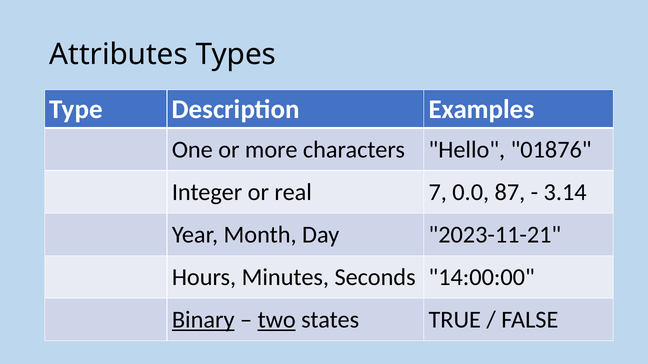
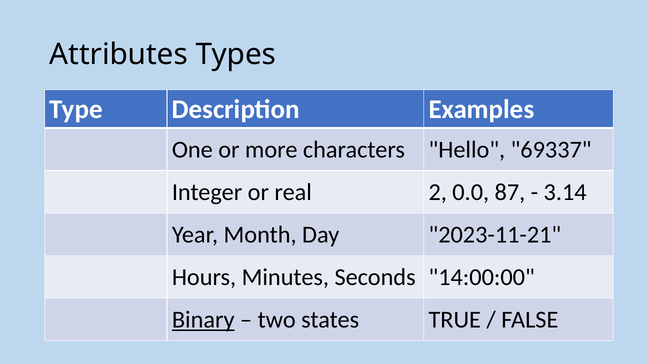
01876: 01876 -> 69337
7: 7 -> 2
two underline: present -> none
